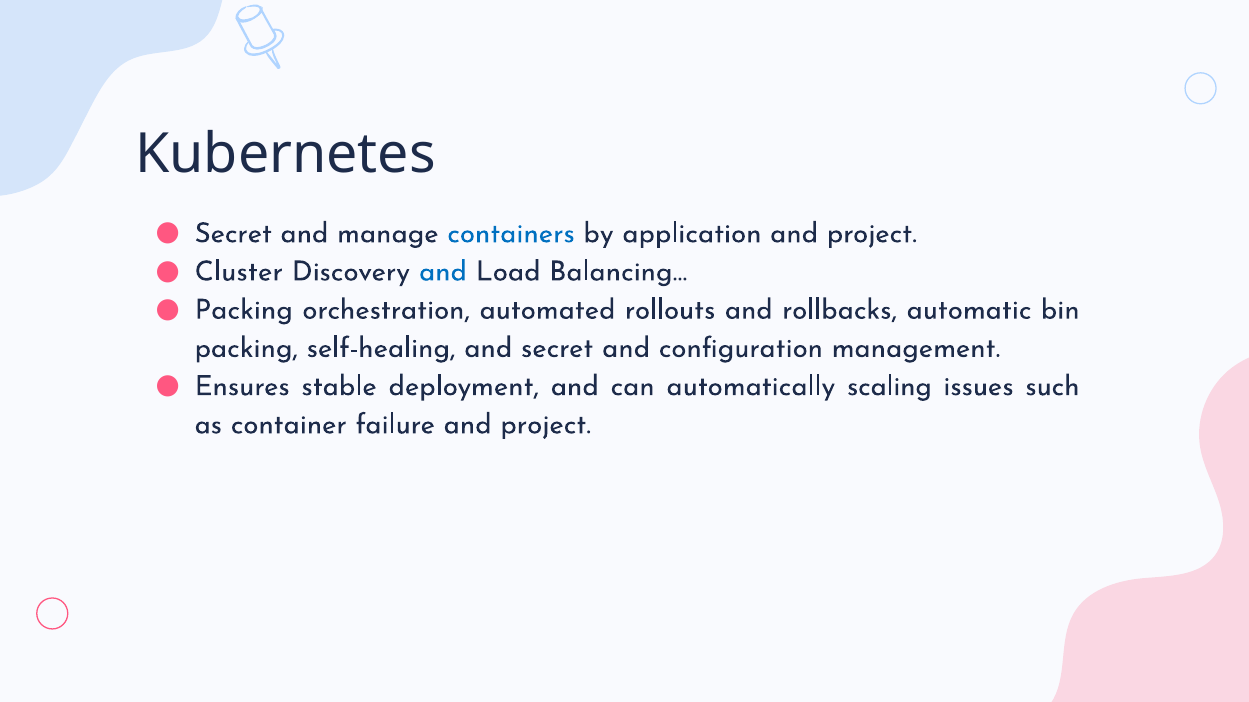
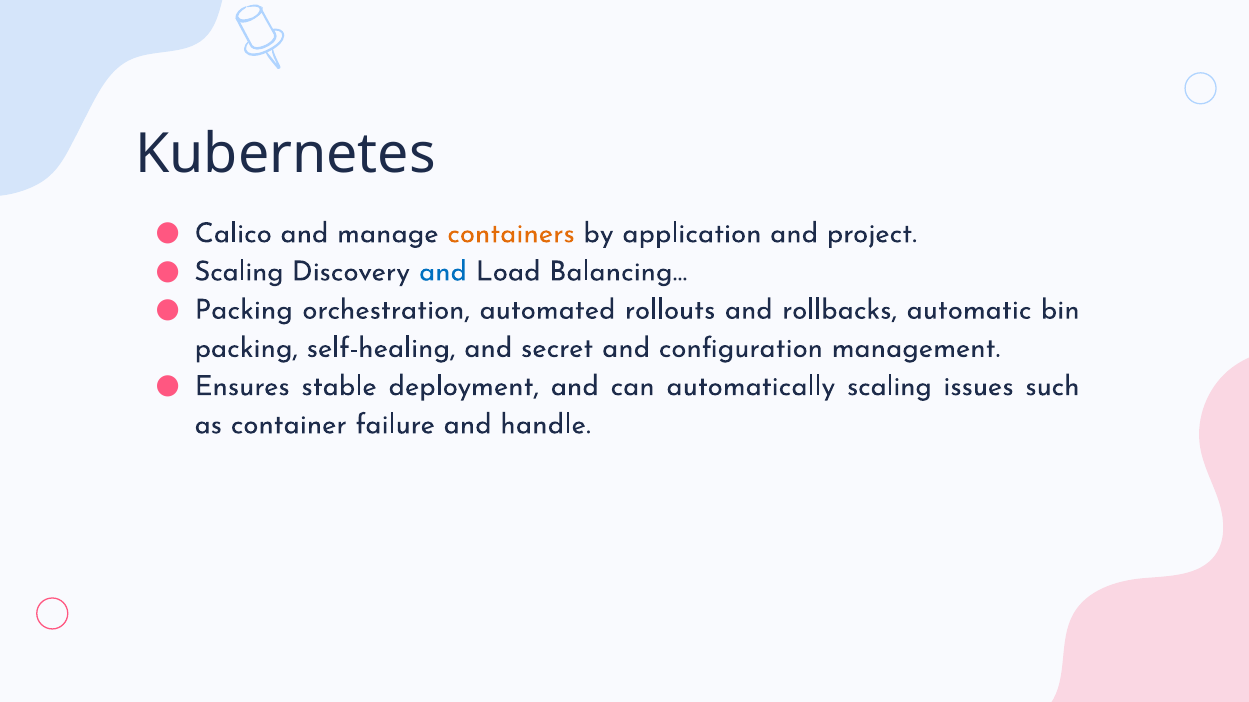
Secret at (233, 233): Secret -> Calico
containers colour: blue -> orange
Cluster at (239, 272): Cluster -> Scaling
failure and project: project -> handle
